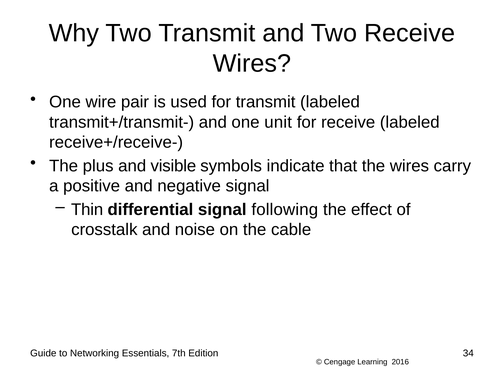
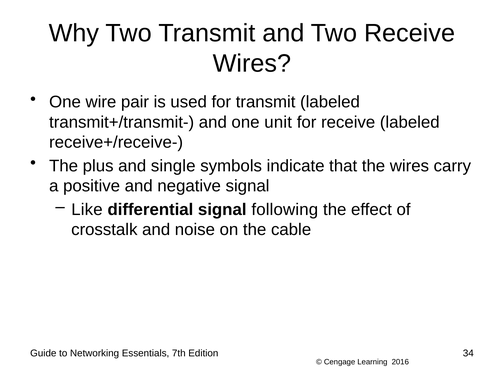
visible: visible -> single
Thin: Thin -> Like
